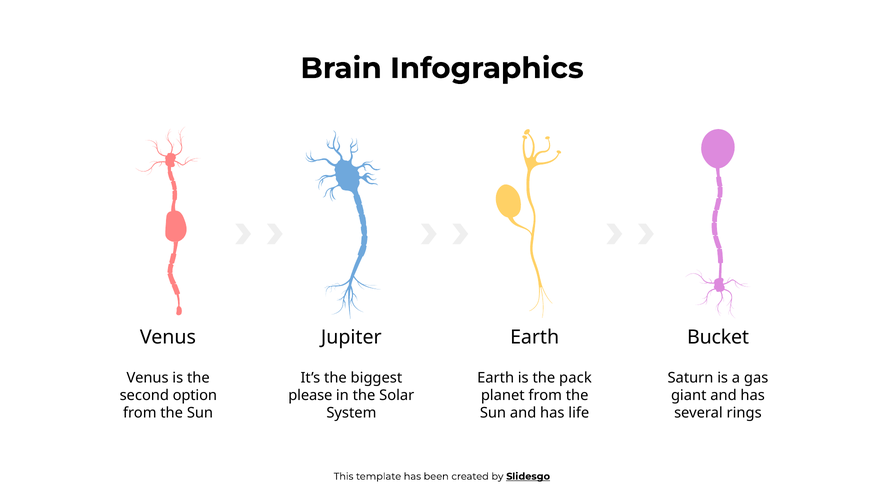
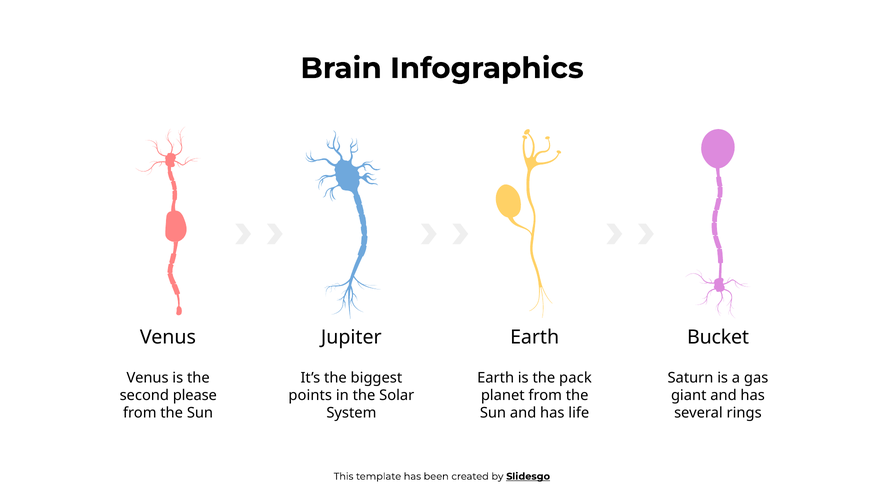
option: option -> please
please: please -> points
